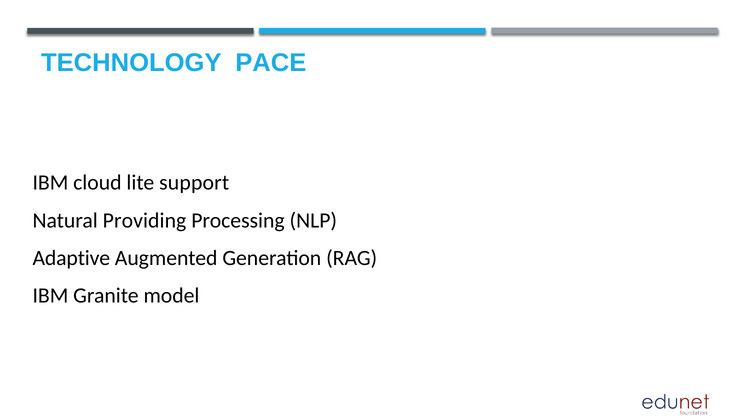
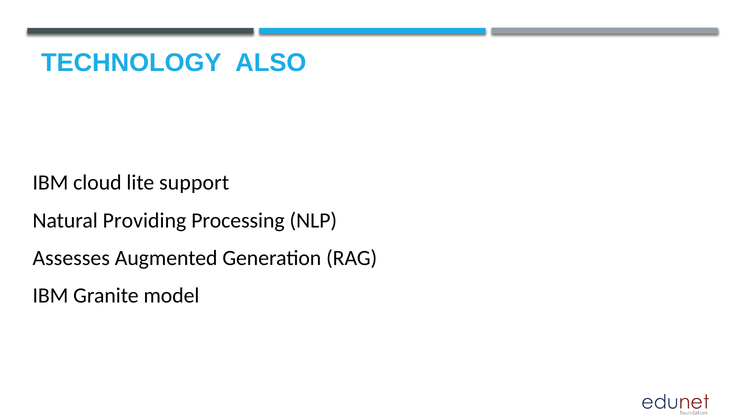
PACE: PACE -> ALSO
Adaptive: Adaptive -> Assesses
